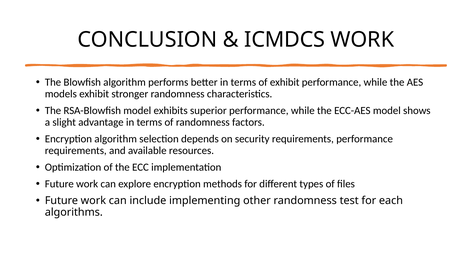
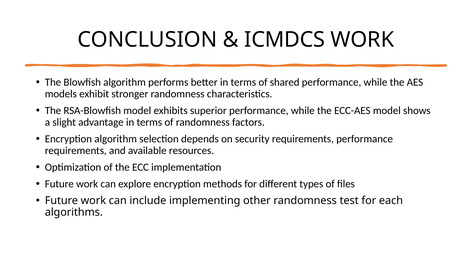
of exhibit: exhibit -> shared
